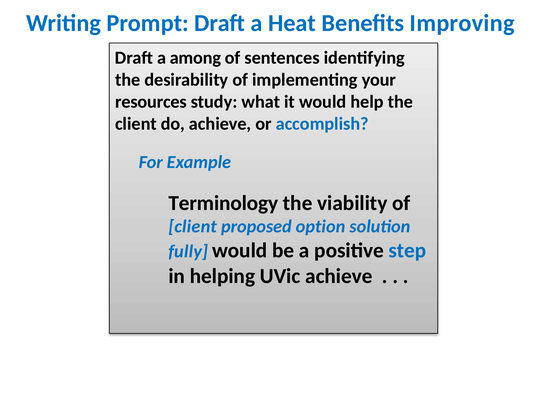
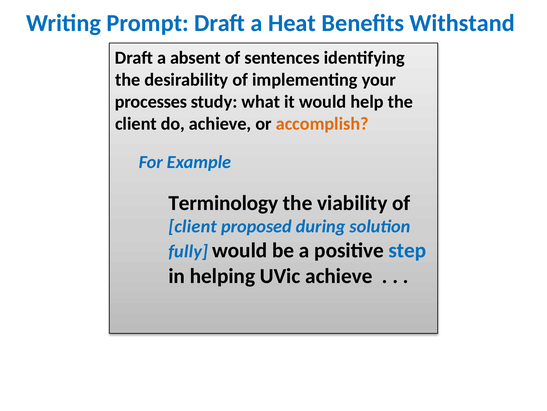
Improving: Improving -> Withstand
among: among -> absent
resources: resources -> processes
accomplish colour: blue -> orange
option: option -> during
